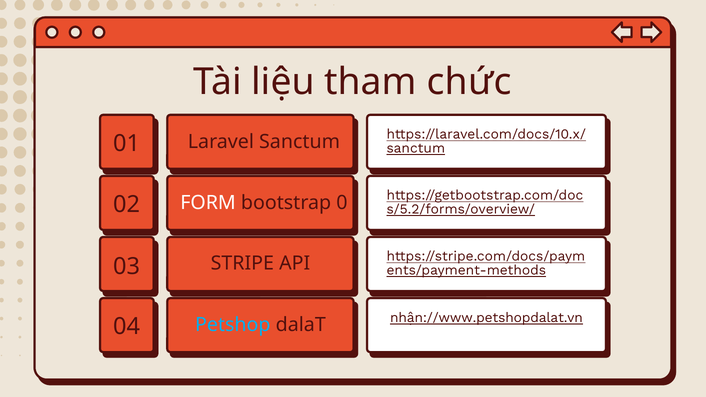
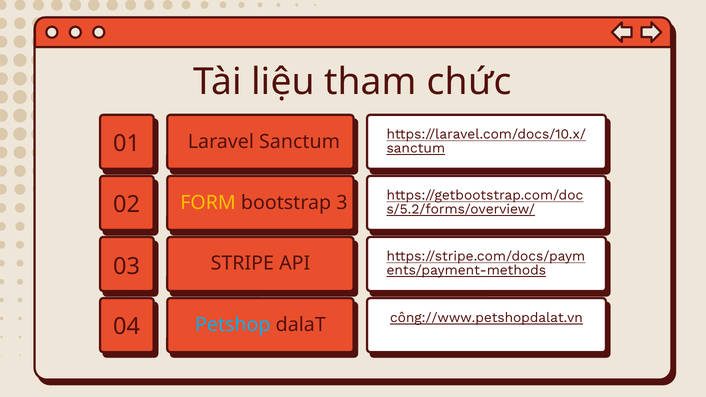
FORM colour: white -> yellow
0: 0 -> 3
nhận://www.petshopdalat.vn: nhận://www.petshopdalat.vn -> công://www.petshopdalat.vn
